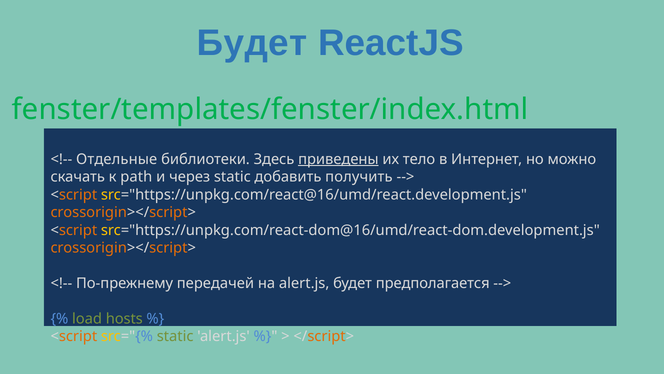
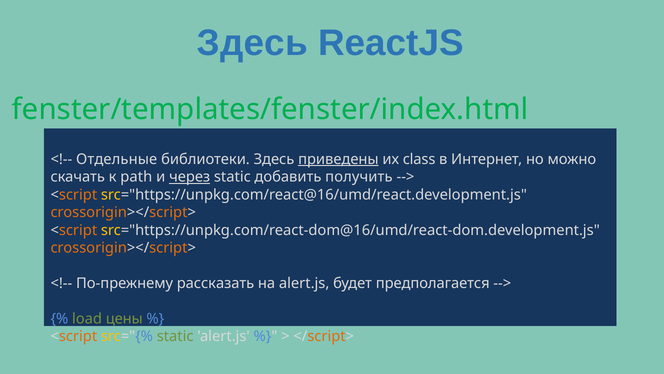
Будет at (252, 43): Будет -> Здесь
тело: тело -> class
через underline: none -> present
передачей: передачей -> рассказать
hosts: hosts -> цены
